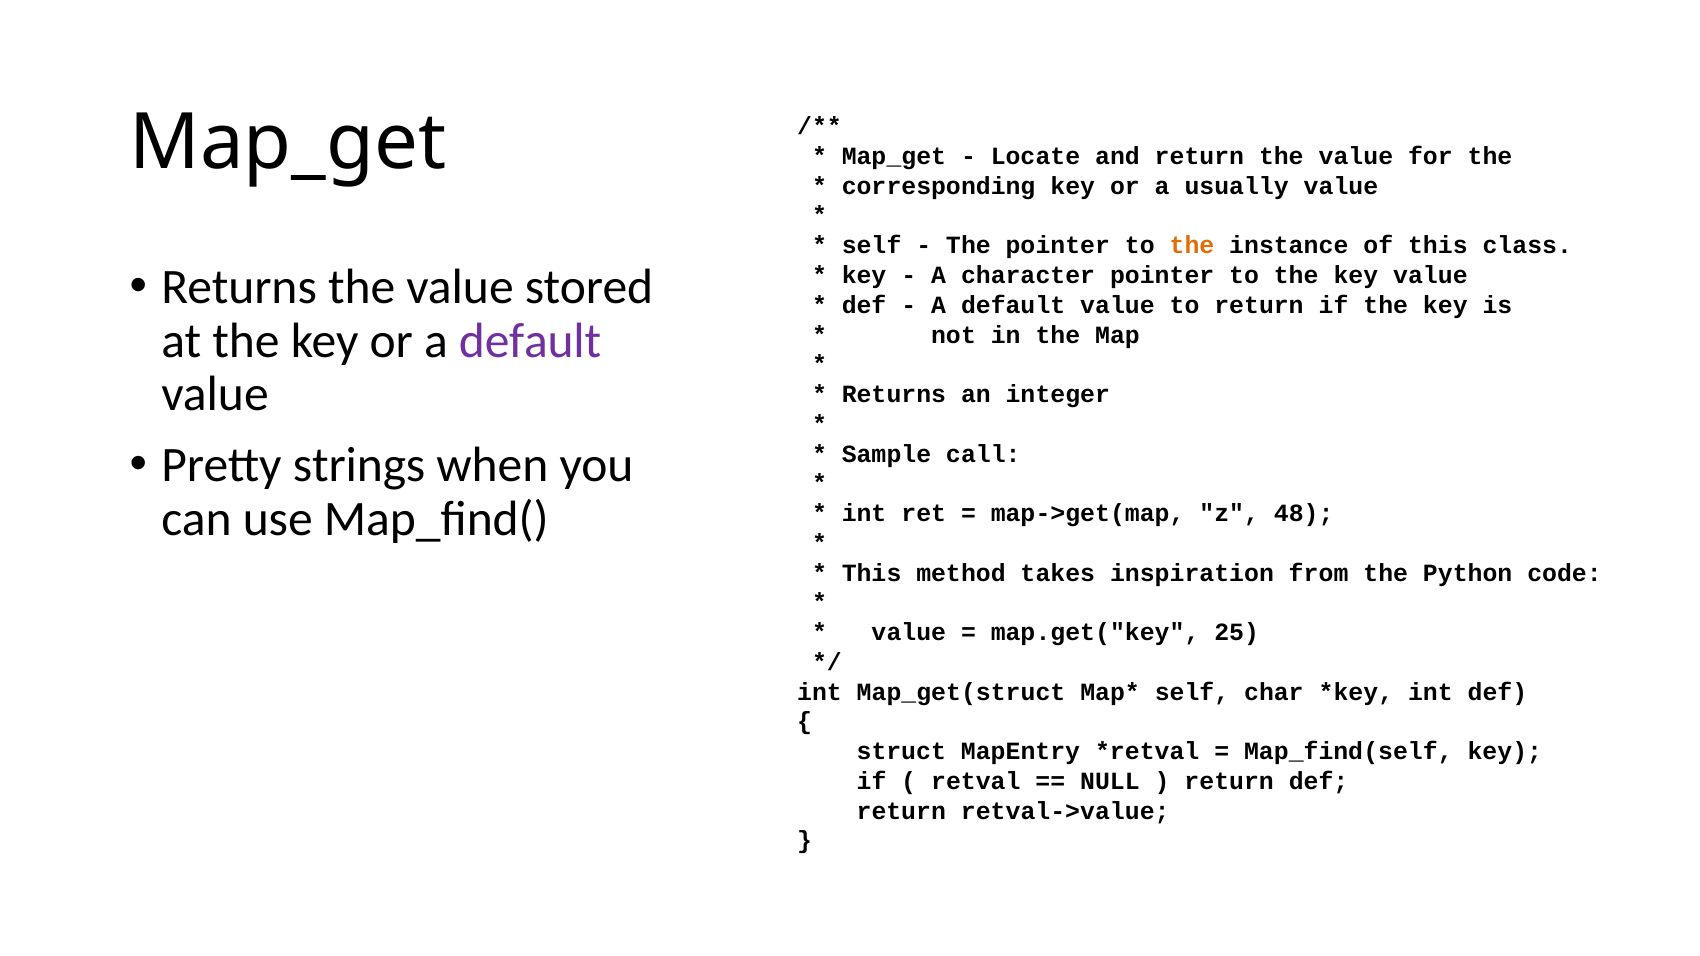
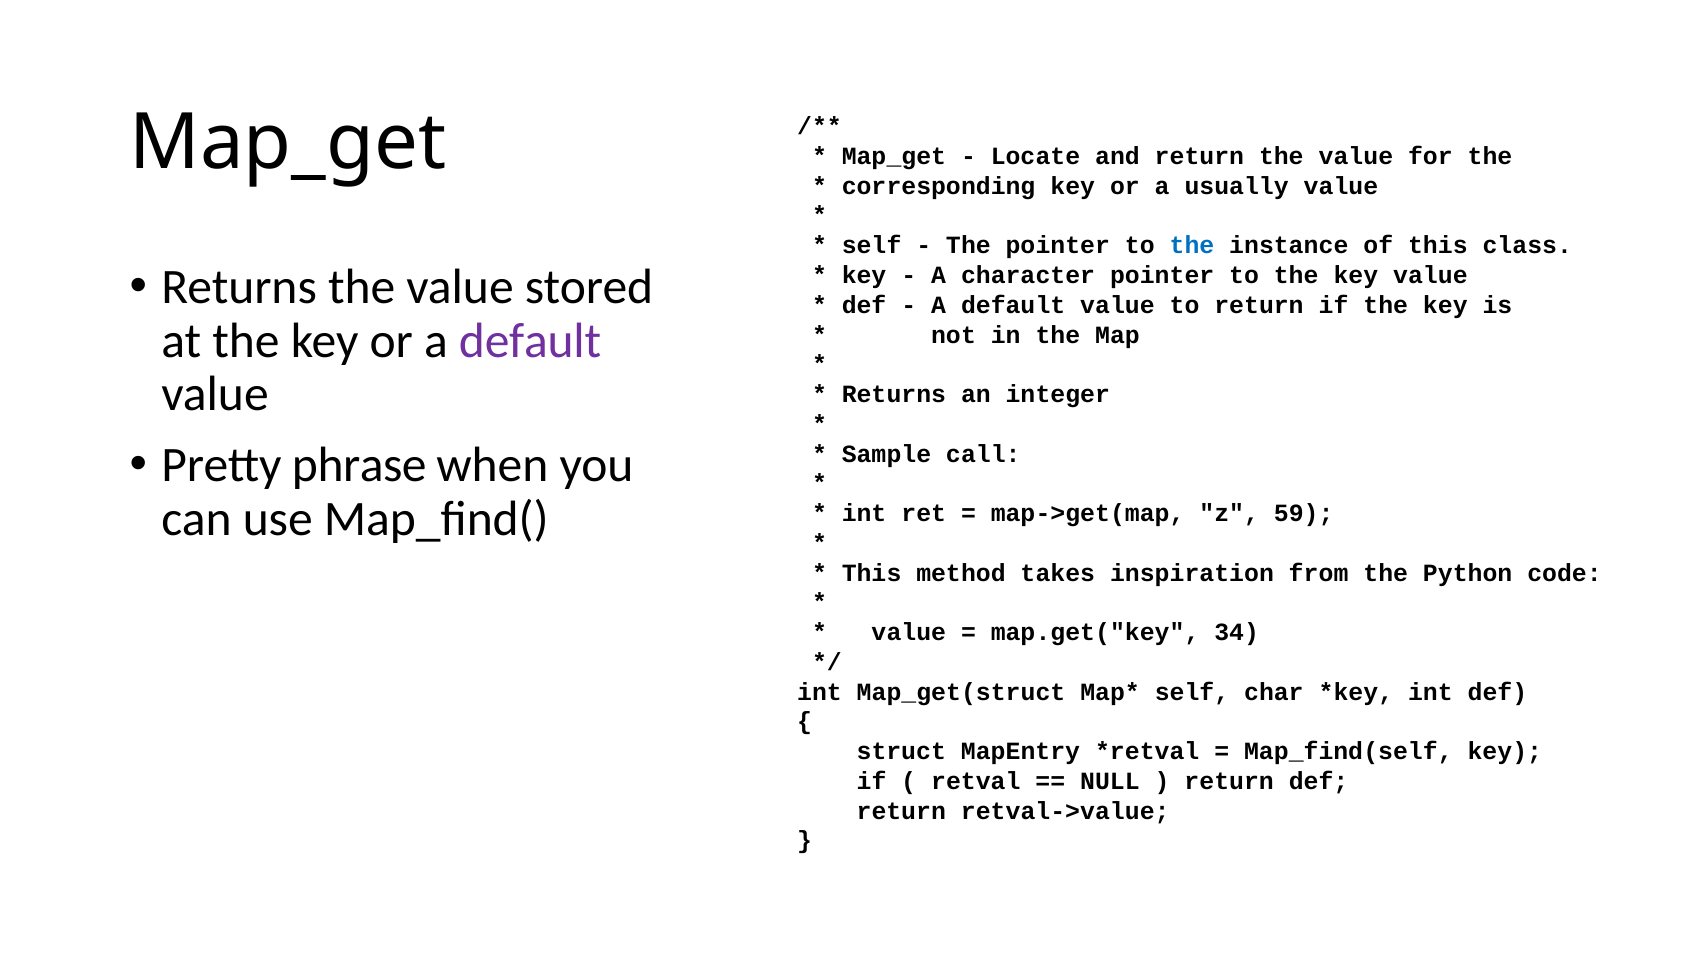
the at (1192, 246) colour: orange -> blue
strings: strings -> phrase
48: 48 -> 59
25: 25 -> 34
